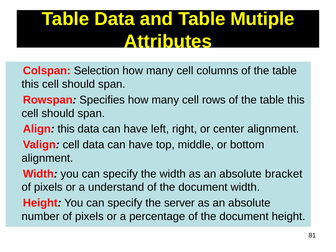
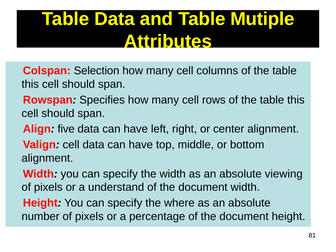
Align this: this -> five
bracket: bracket -> viewing
server: server -> where
